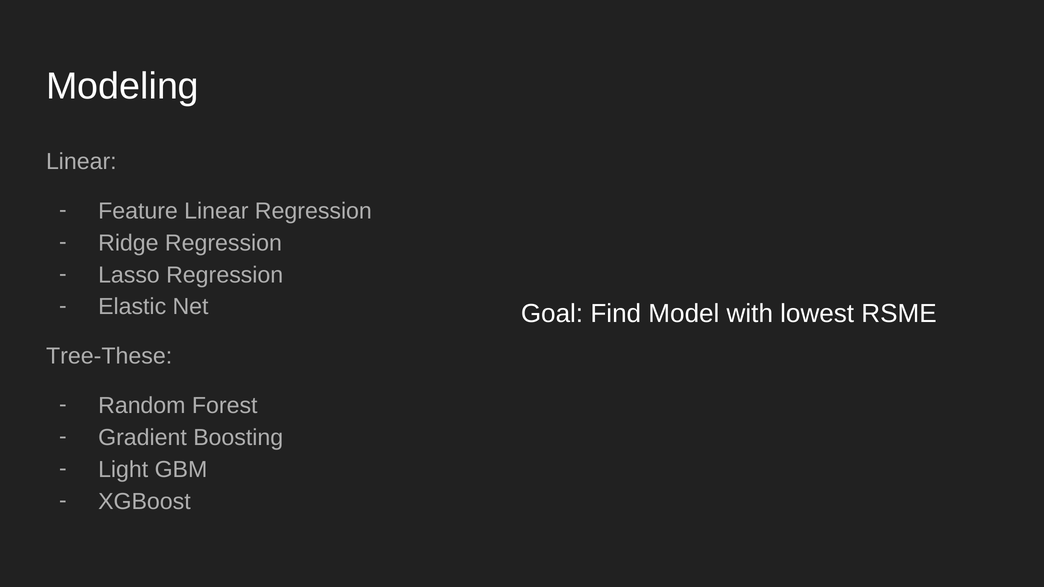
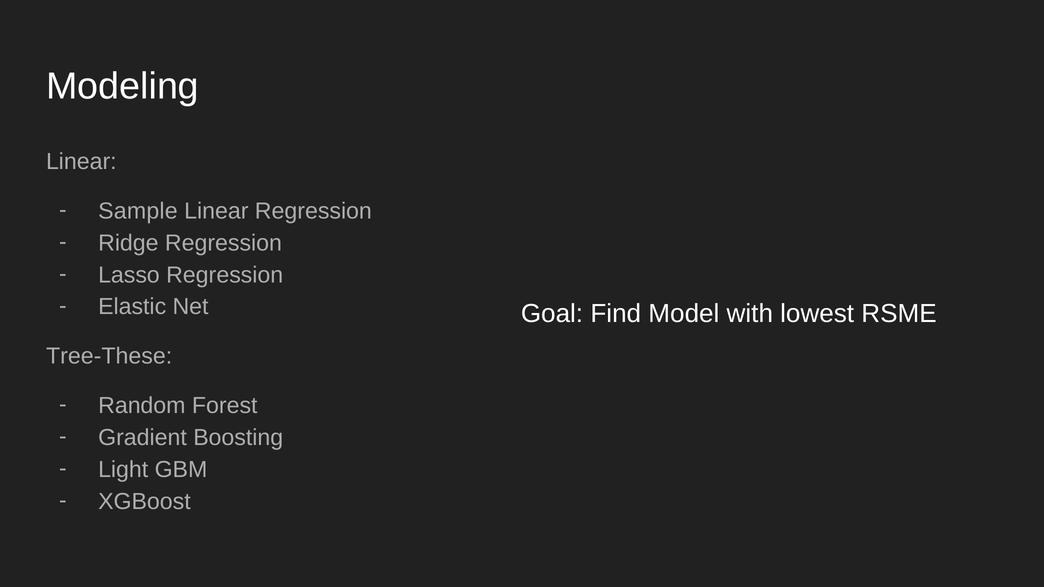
Feature: Feature -> Sample
